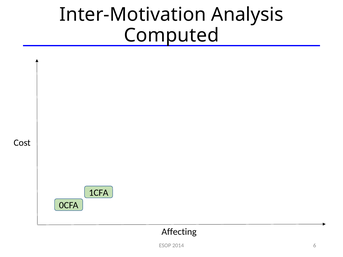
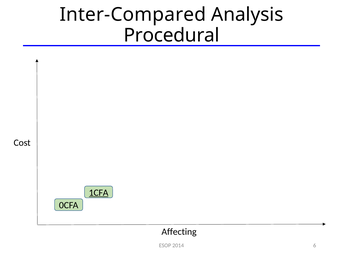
Inter-Motivation: Inter-Motivation -> Inter-Compared
Computed: Computed -> Procedural
1CFA underline: none -> present
